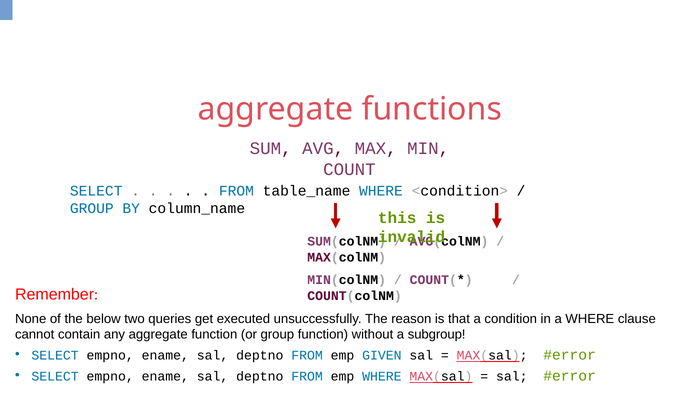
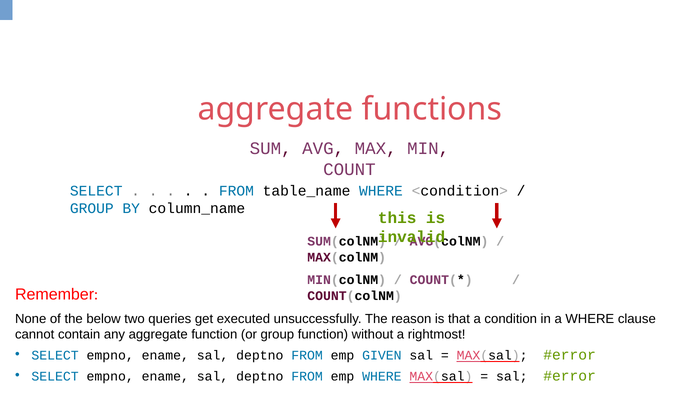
subgroup: subgroup -> rightmost
